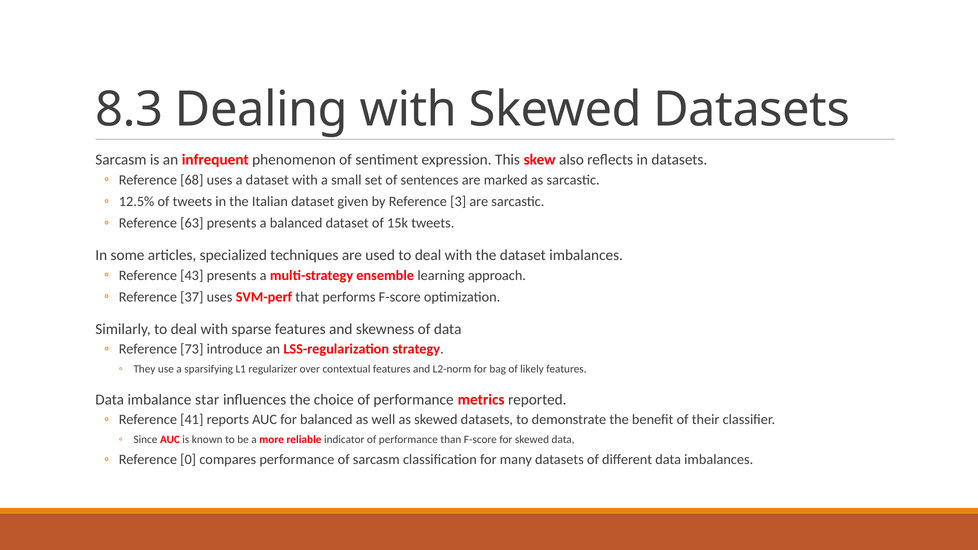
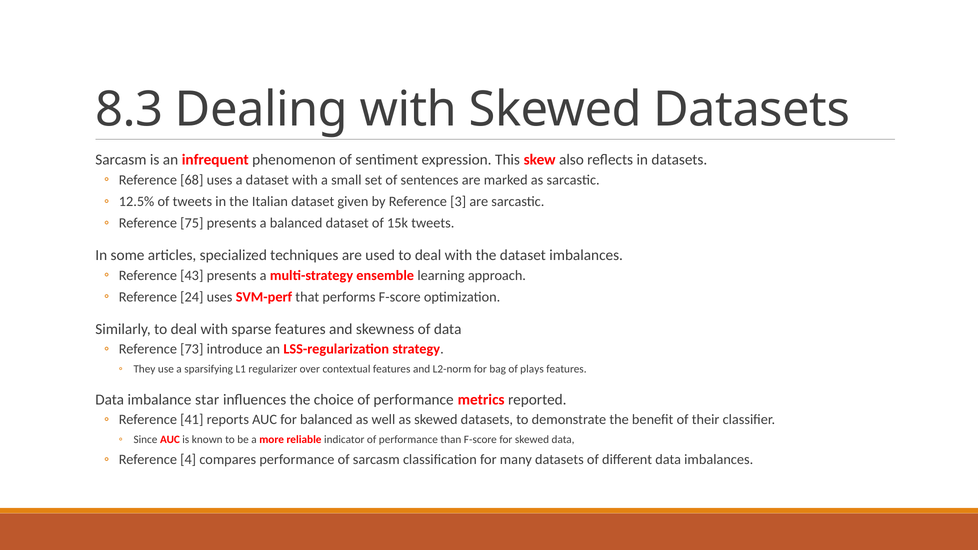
63: 63 -> 75
37: 37 -> 24
likely: likely -> plays
0: 0 -> 4
